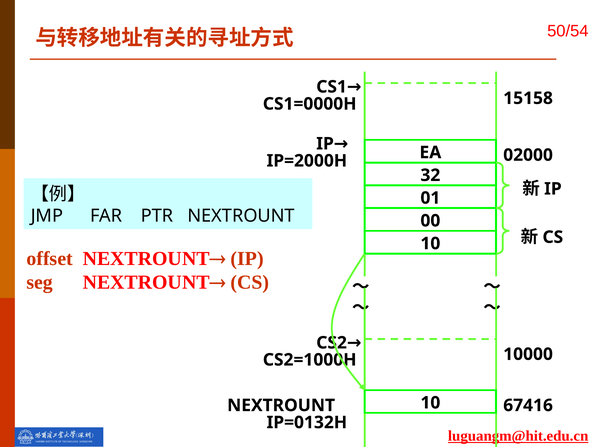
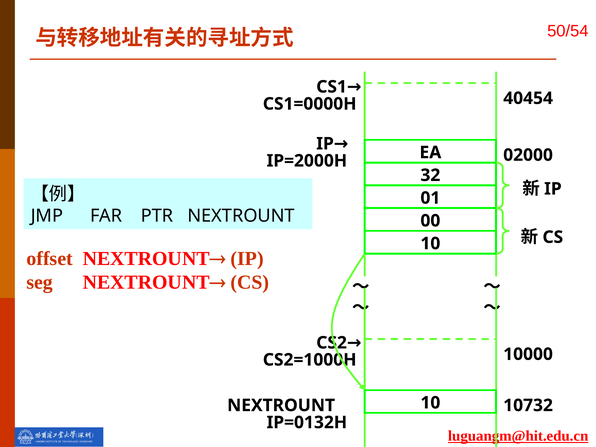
15158: 15158 -> 40454
67416: 67416 -> 10732
